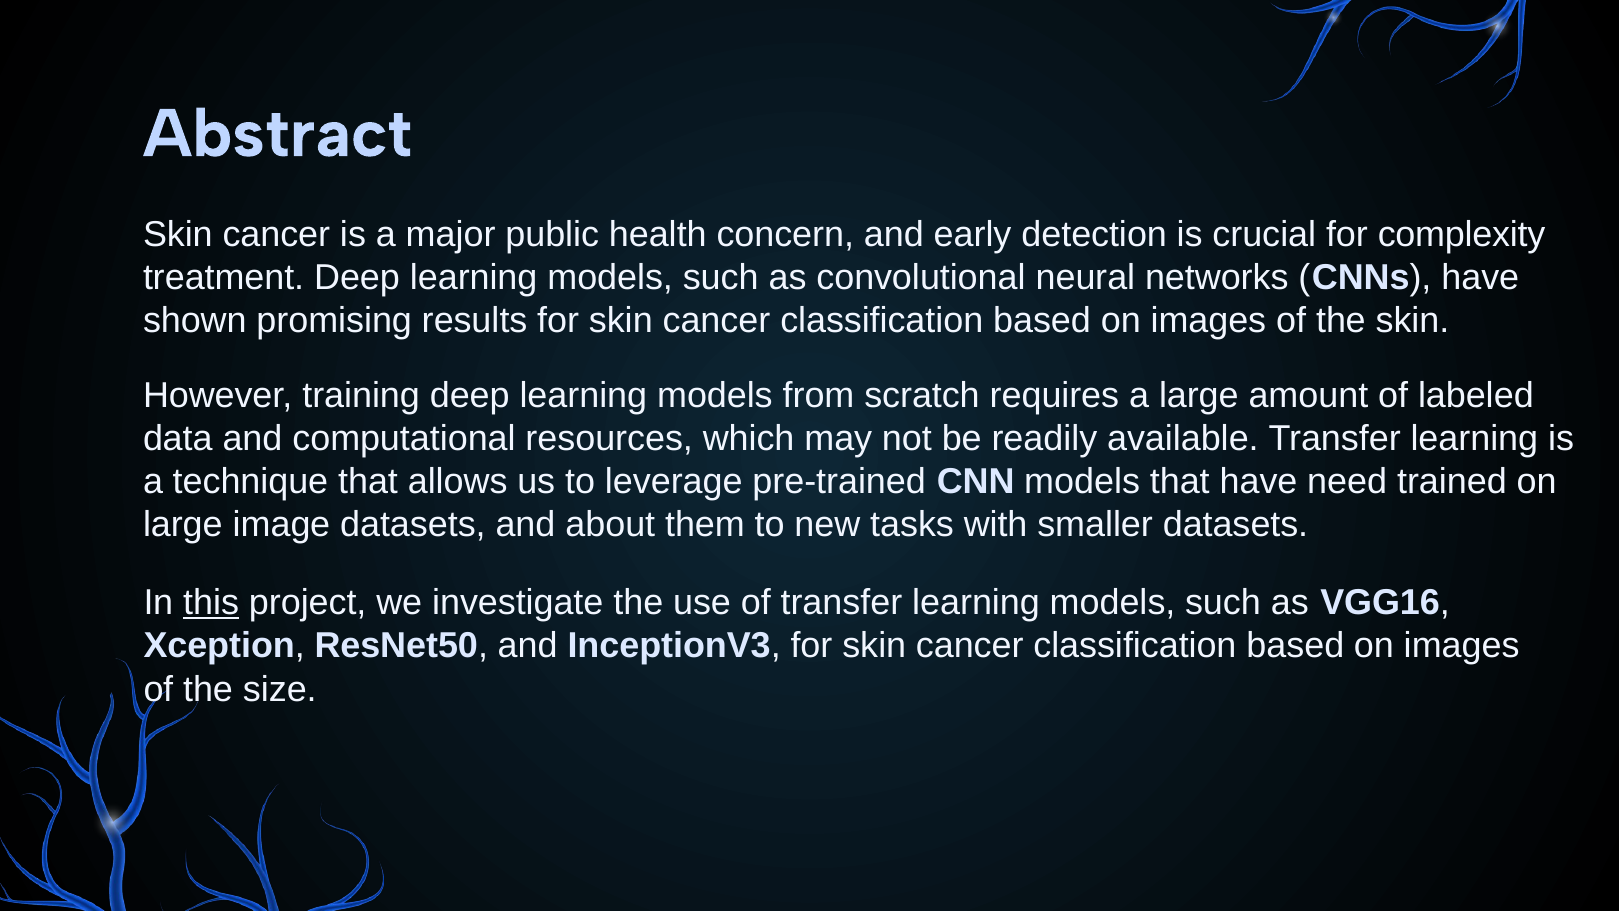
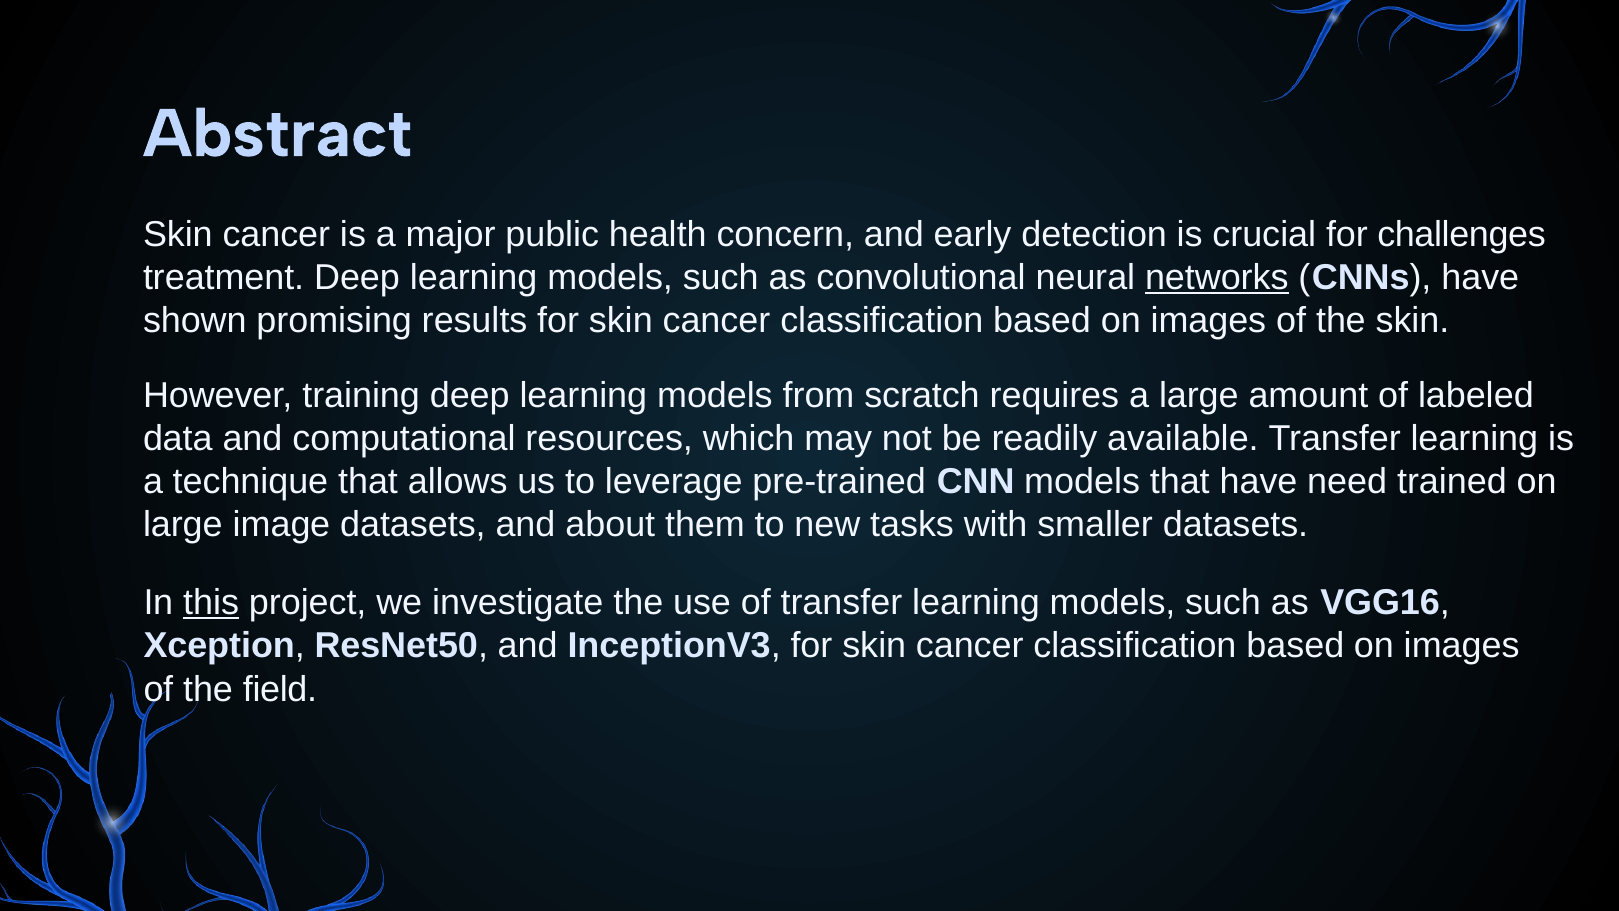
complexity: complexity -> challenges
networks underline: none -> present
size: size -> field
